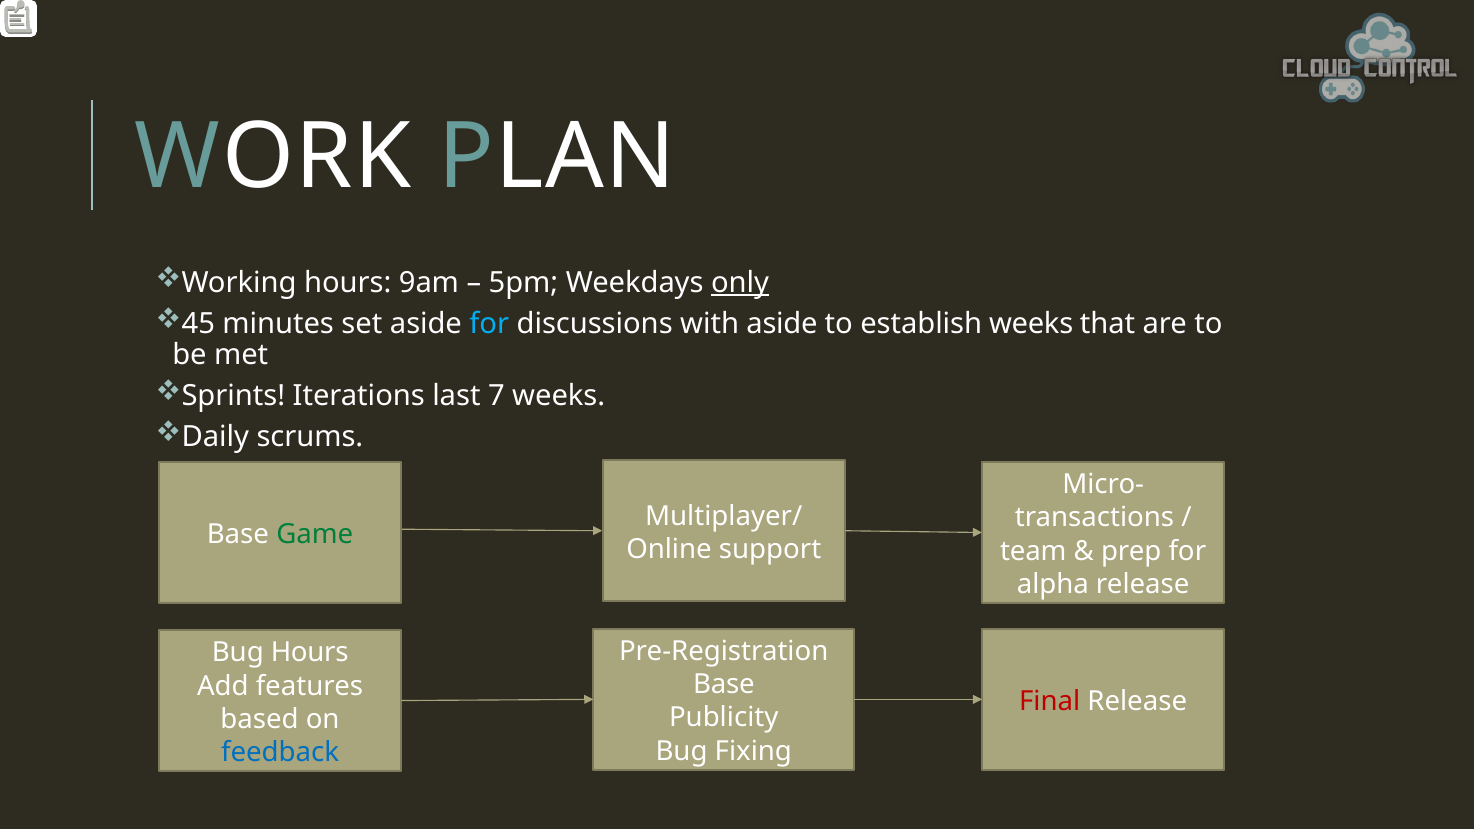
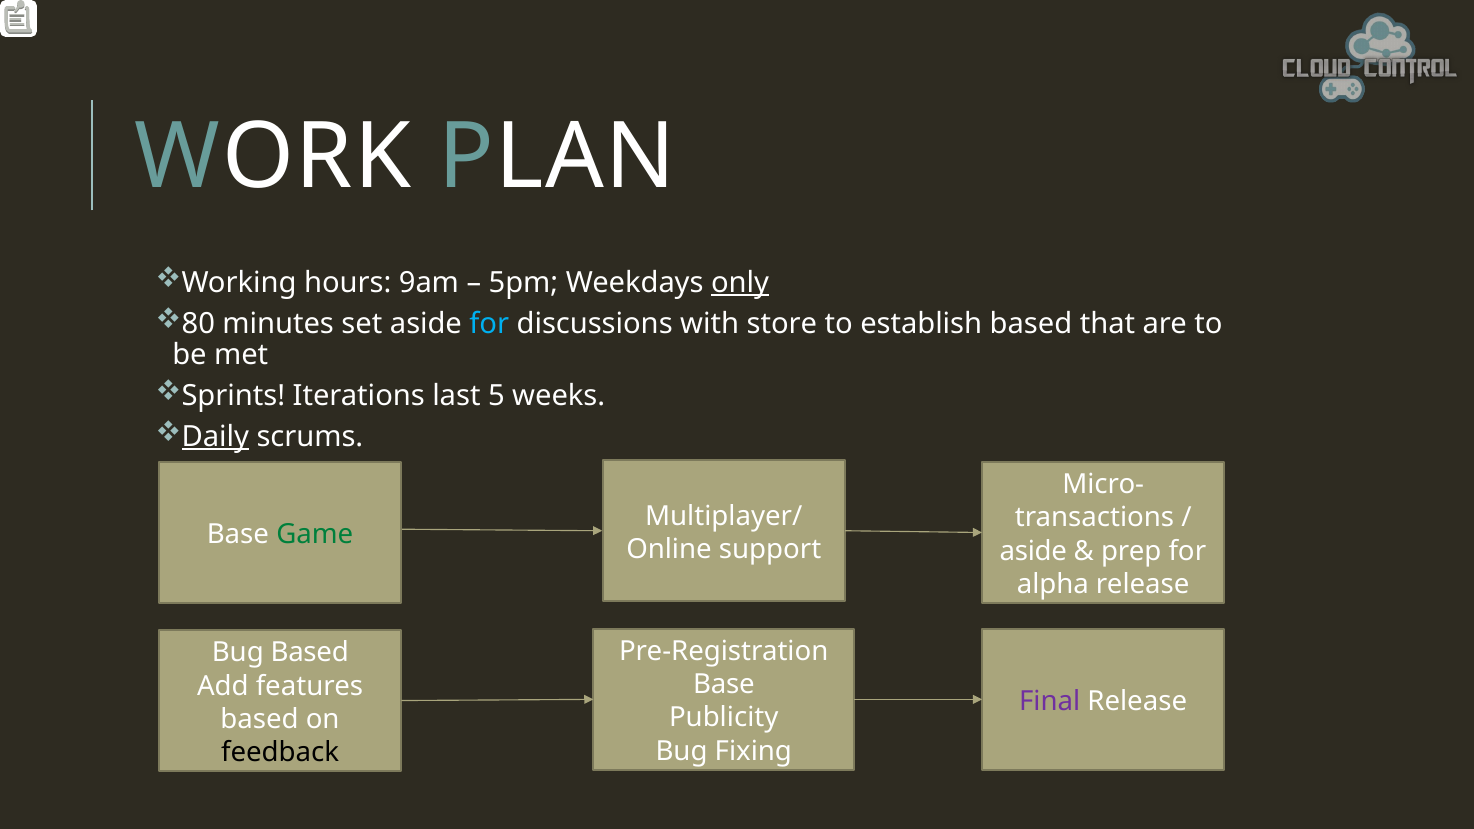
45: 45 -> 80
with aside: aside -> store
establish weeks: weeks -> based
7: 7 -> 5
Daily underline: none -> present
team at (1033, 551): team -> aside
Bug Hours: Hours -> Based
Final colour: red -> purple
feedback colour: blue -> black
